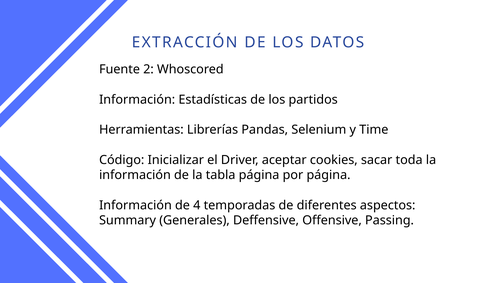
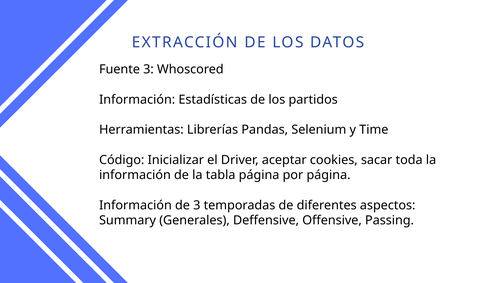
Fuente 2: 2 -> 3
de 4: 4 -> 3
